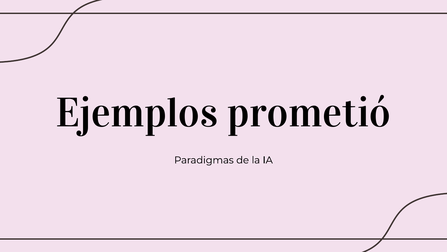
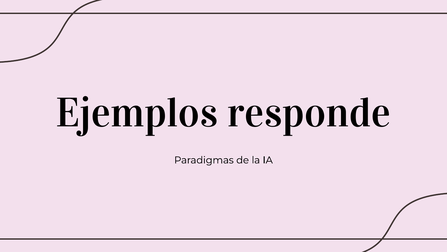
prometió: prometió -> responde
